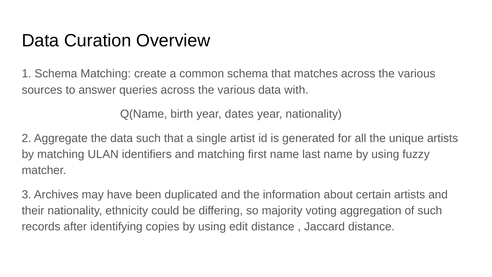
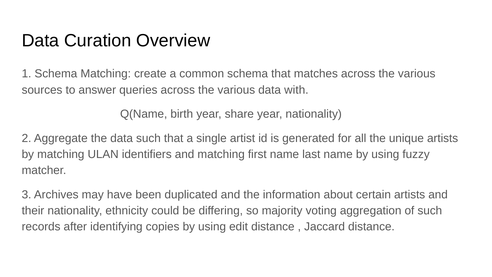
dates: dates -> share
